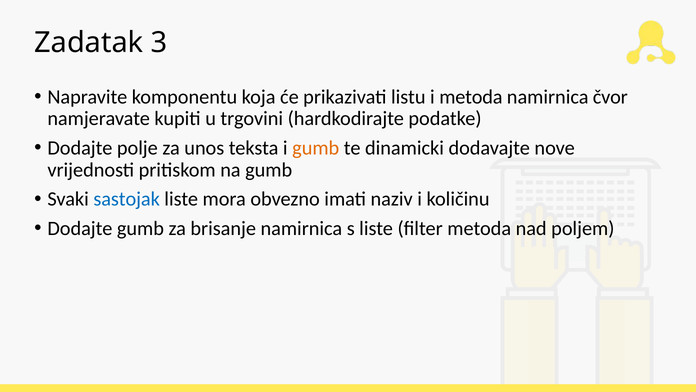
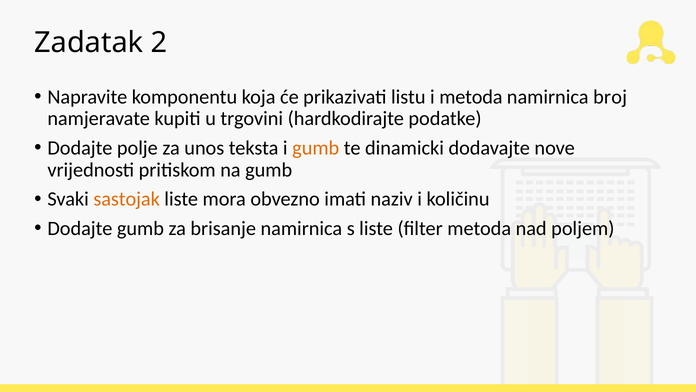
3: 3 -> 2
čvor: čvor -> broj
sastojak colour: blue -> orange
